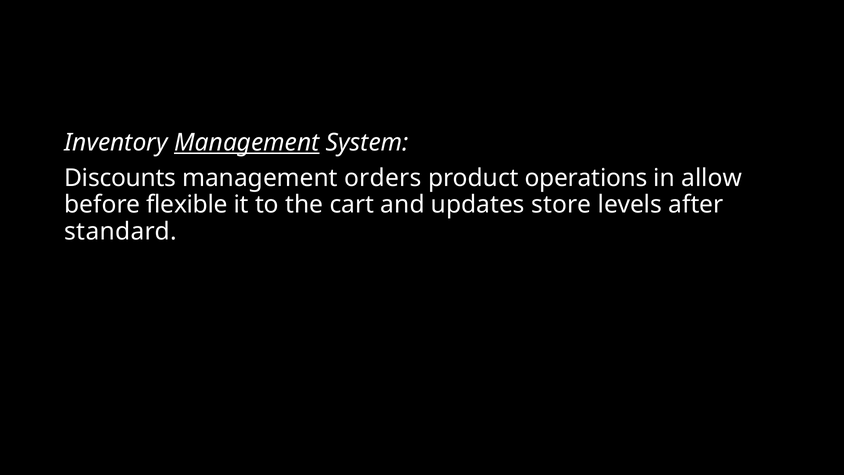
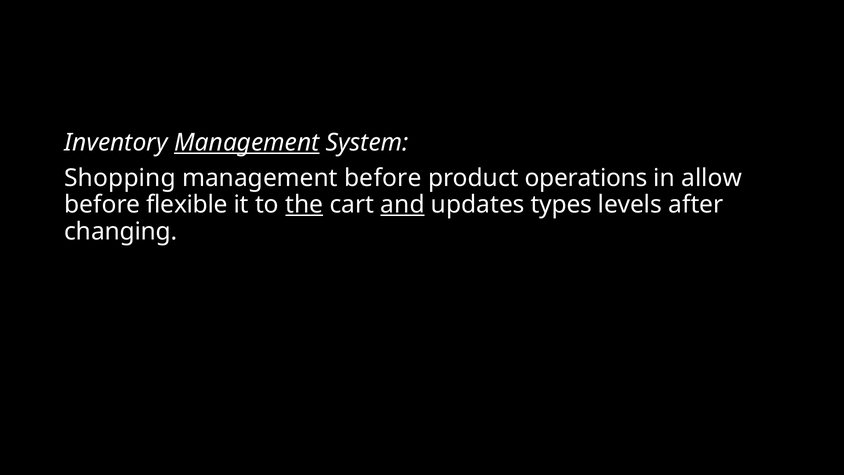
Discounts: Discounts -> Shopping
management orders: orders -> before
the underline: none -> present
and underline: none -> present
store: store -> types
standard: standard -> changing
